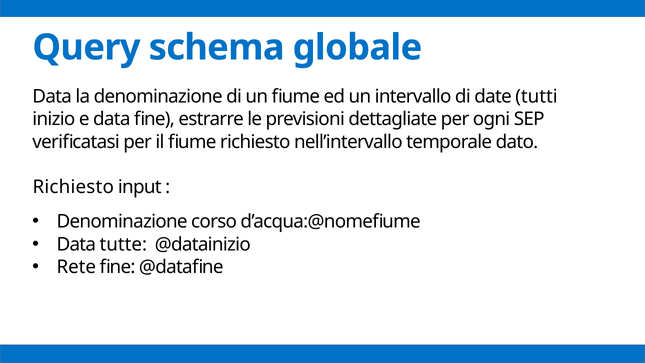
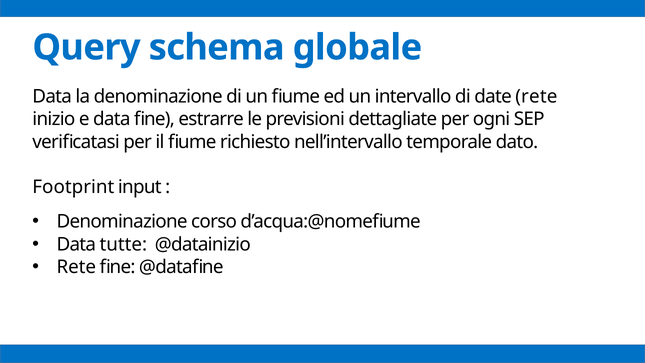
date tutti: tutti -> rete
Richiesto at (73, 187): Richiesto -> Footprint
